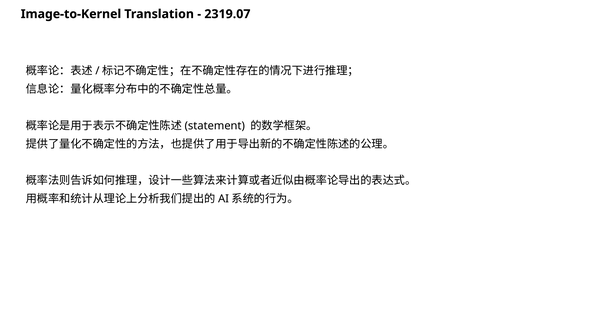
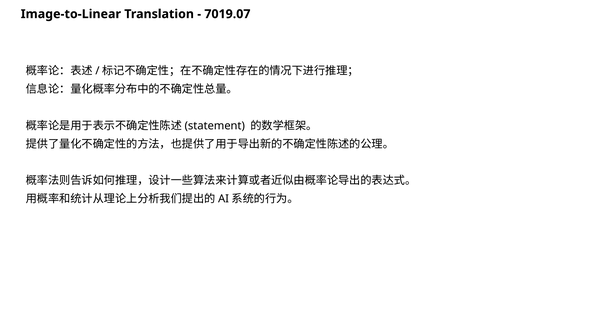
Image-to-Kernel: Image-to-Kernel -> Image-to-Linear
2319.07: 2319.07 -> 7019.07
